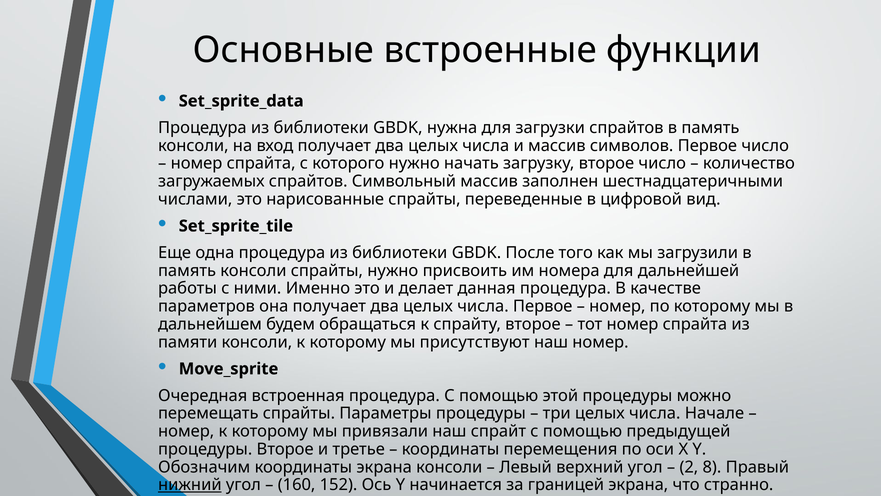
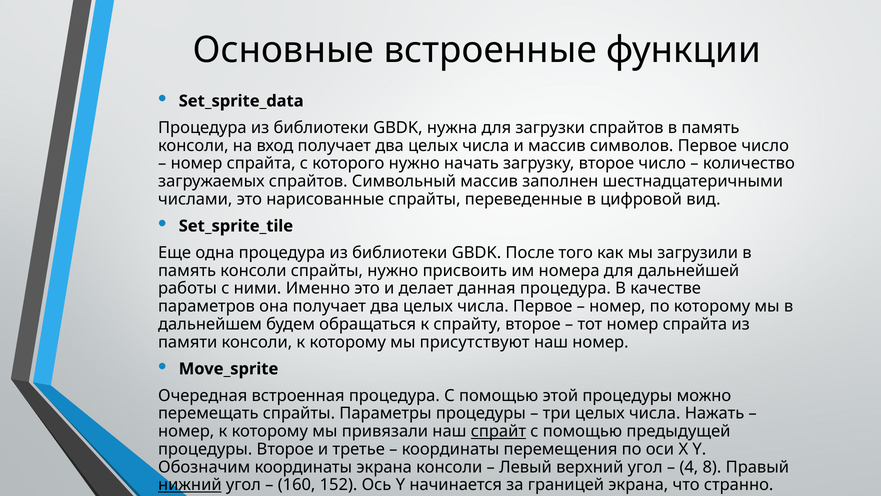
Начале: Начале -> Нажать
спрайт underline: none -> present
2: 2 -> 4
